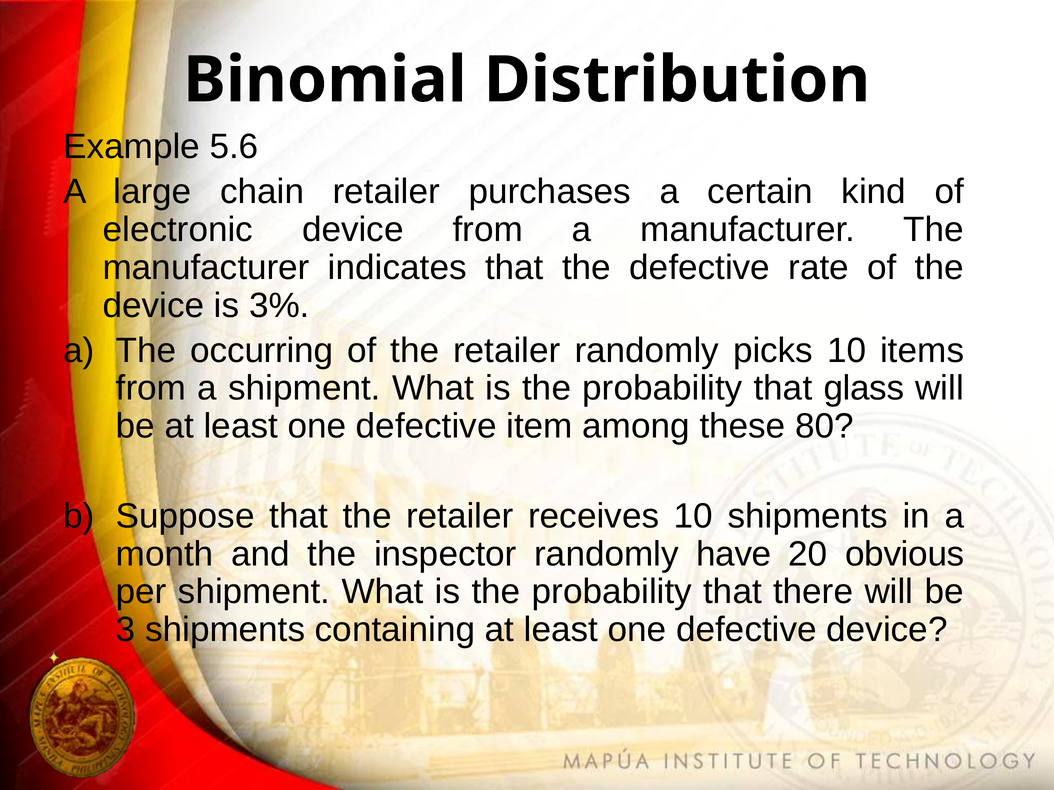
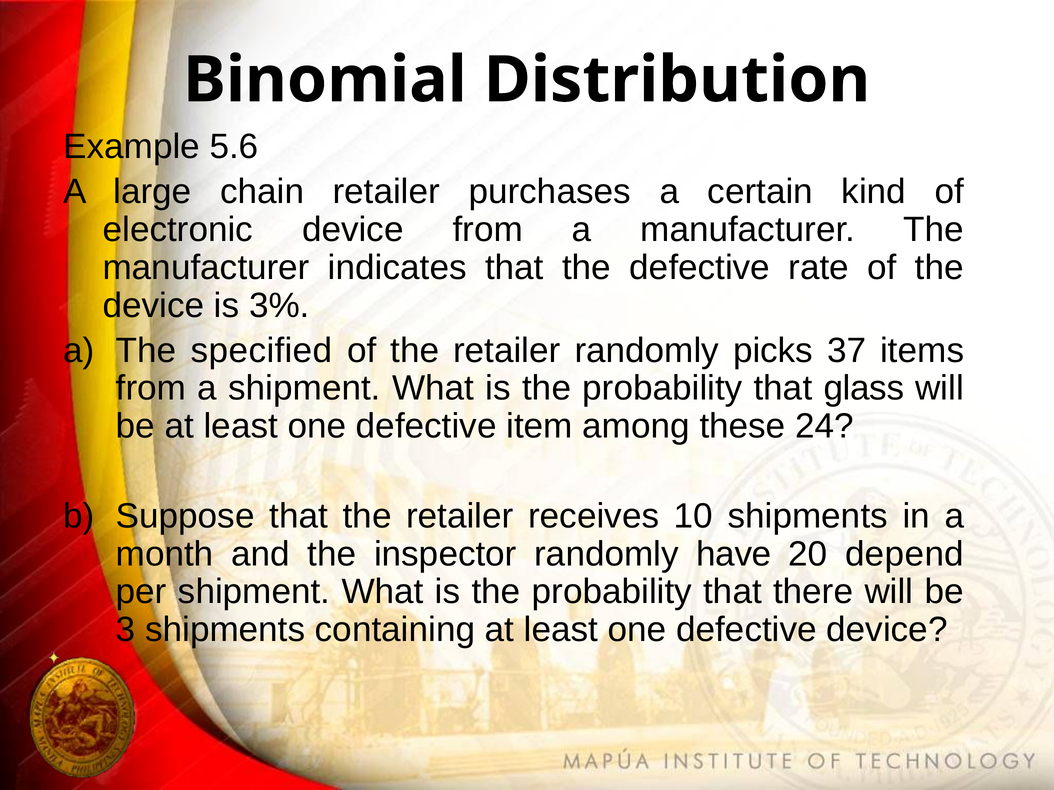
occurring: occurring -> specified
picks 10: 10 -> 37
80: 80 -> 24
obvious: obvious -> depend
